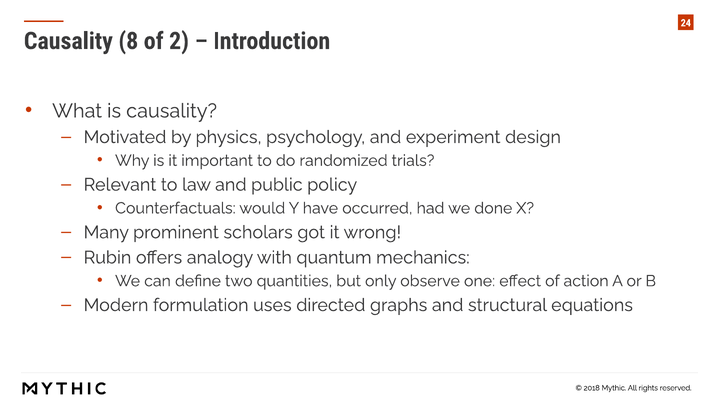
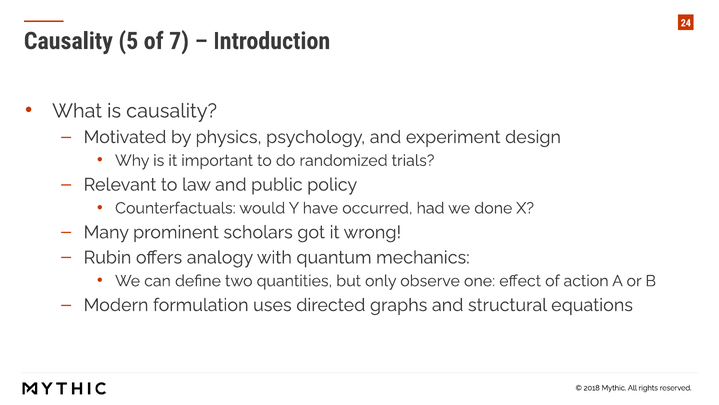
8: 8 -> 5
2: 2 -> 7
